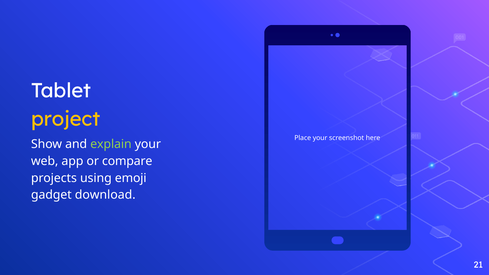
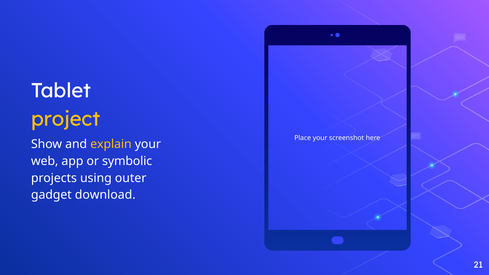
explain colour: light green -> yellow
compare: compare -> symbolic
emoji: emoji -> outer
